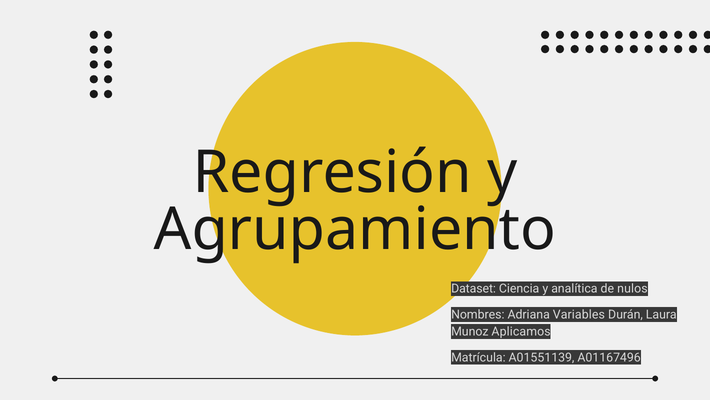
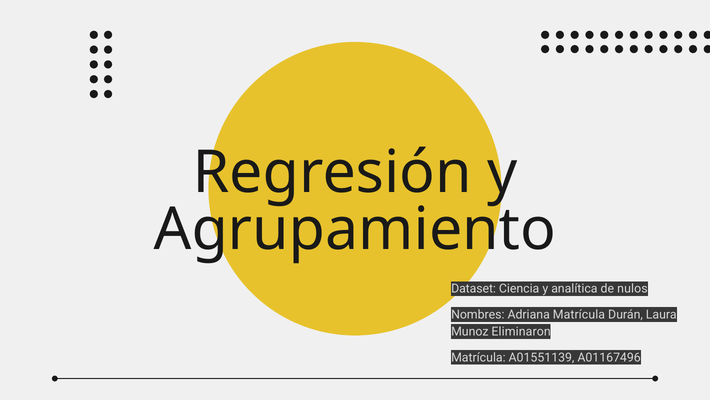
Adriana Variables: Variables -> Matrícula
Aplicamos: Aplicamos -> Eliminaron
